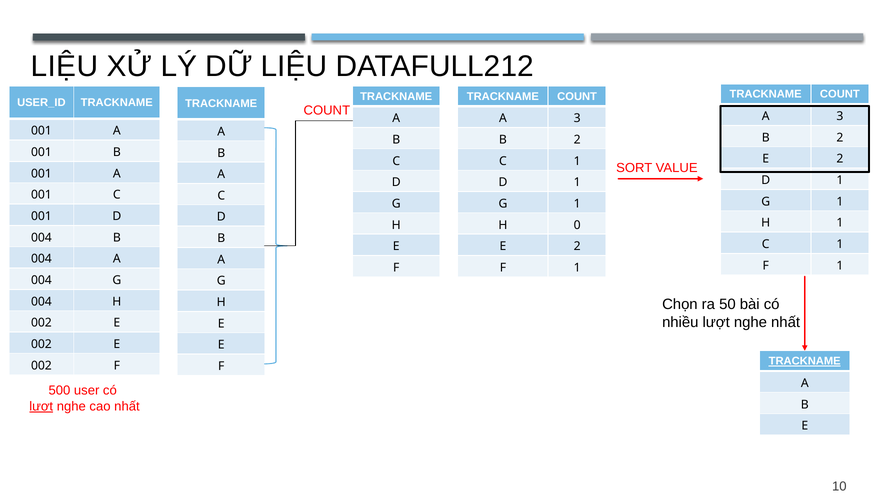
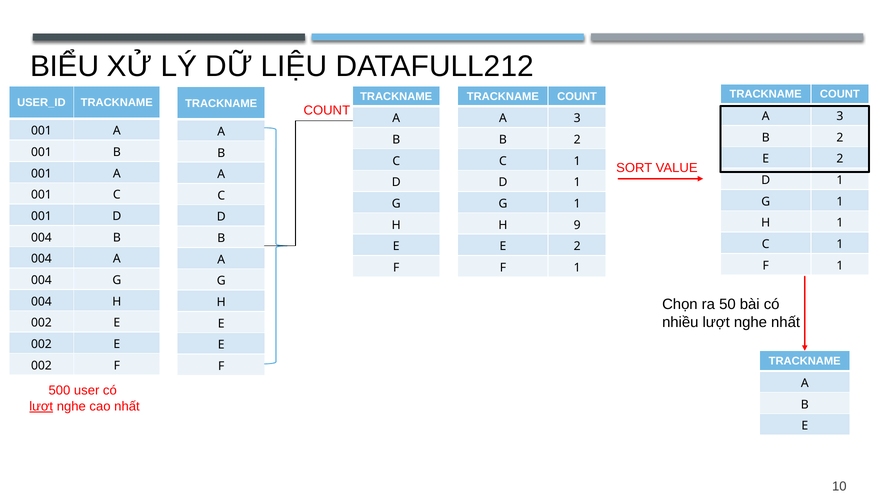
LIỆU at (64, 66): LIỆU -> BIỂU
0: 0 -> 9
TRACKNAME at (805, 361) underline: present -> none
